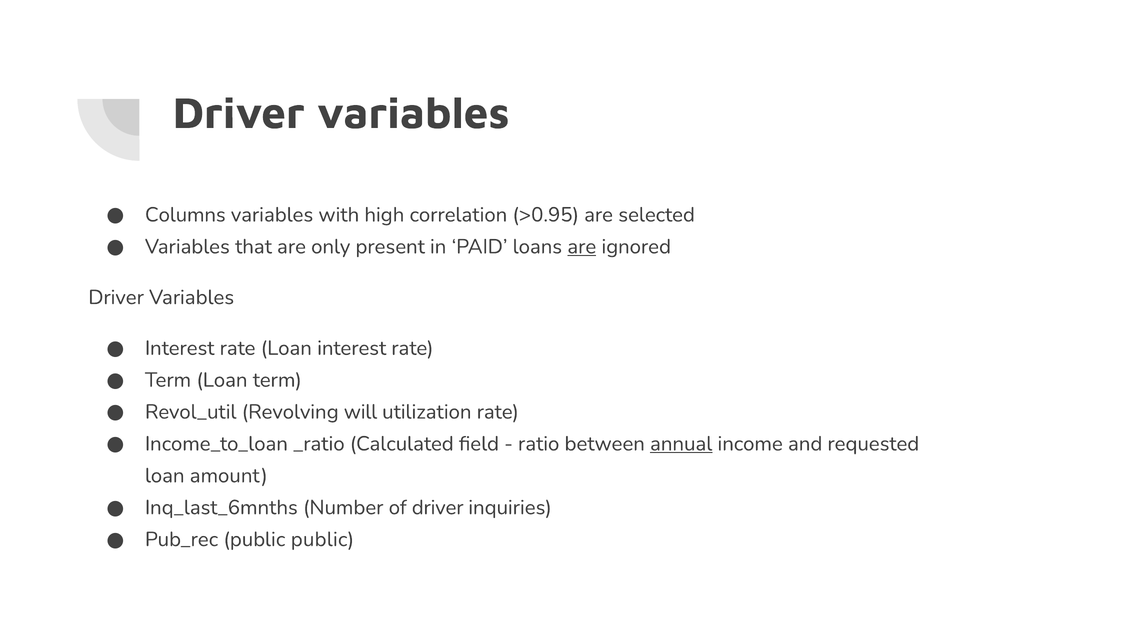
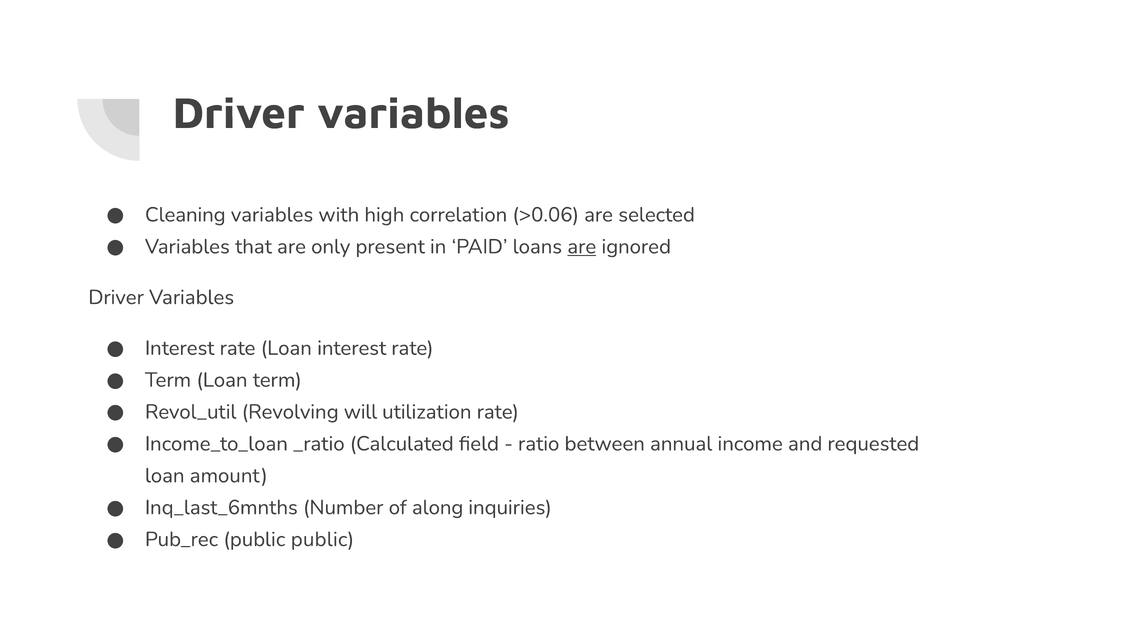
Columns: Columns -> Cleaning
>0.95: >0.95 -> >0.06
annual underline: present -> none
of driver: driver -> along
